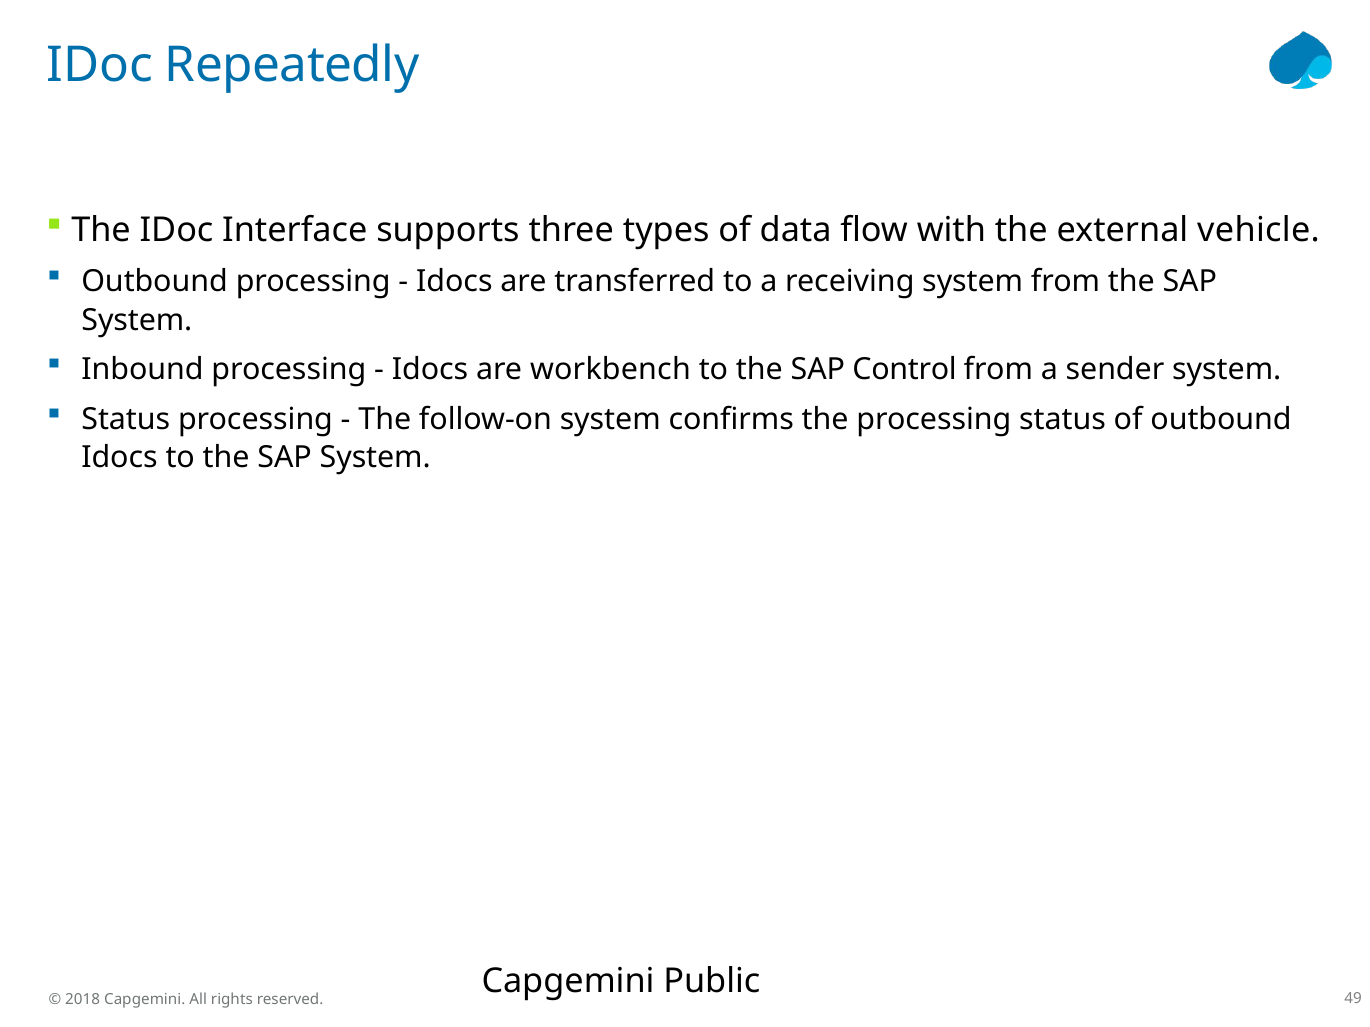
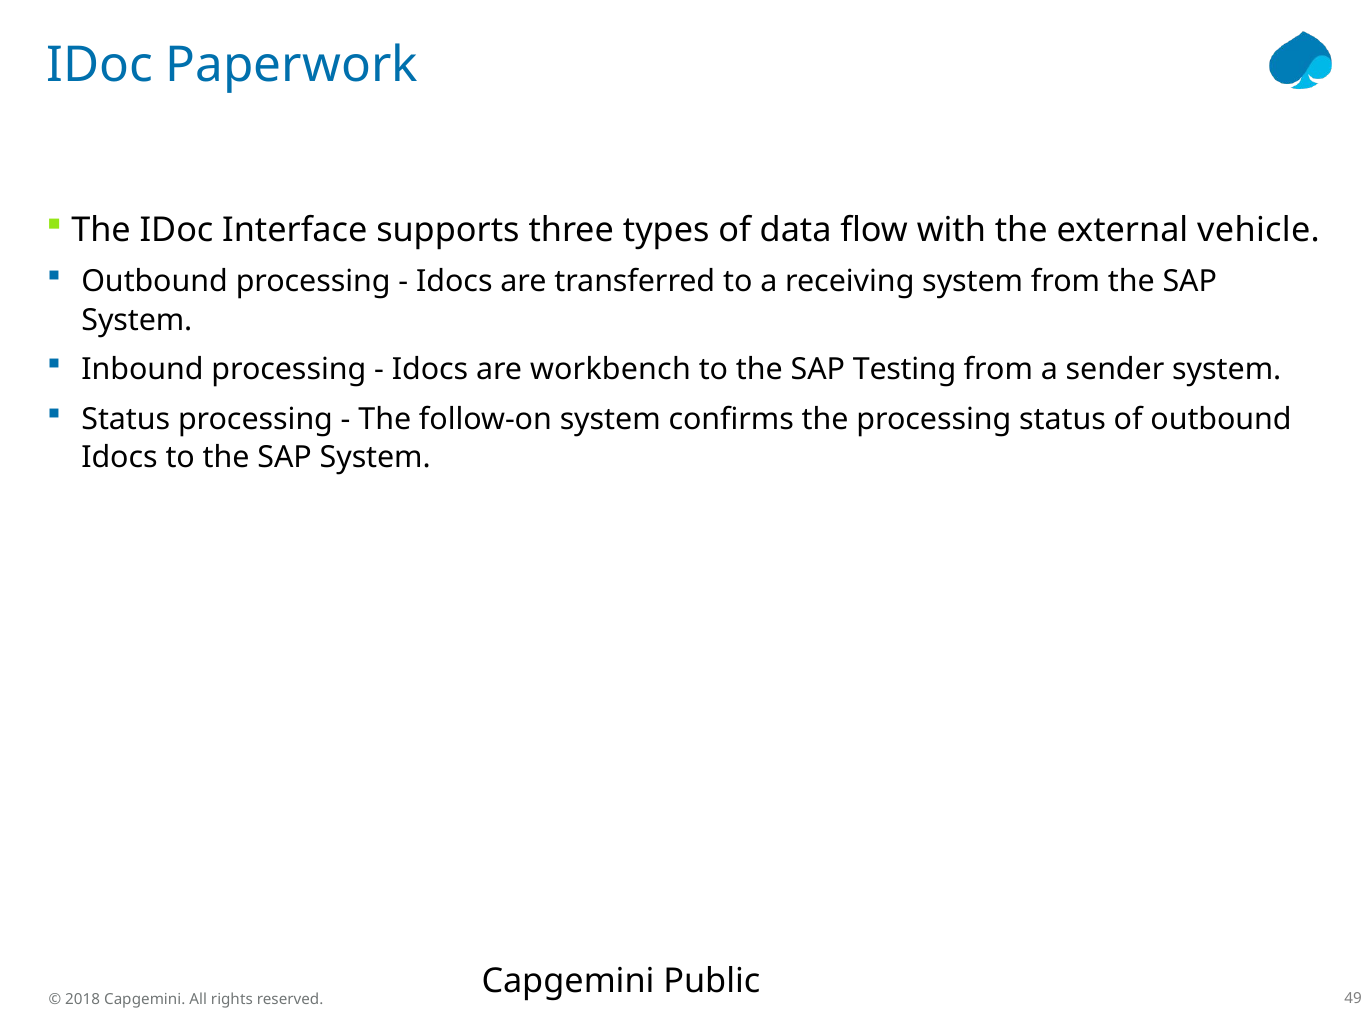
Repeatedly: Repeatedly -> Paperwork
Control: Control -> Testing
